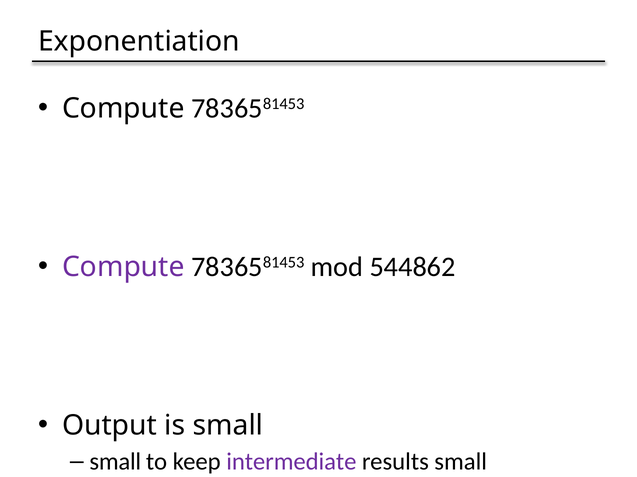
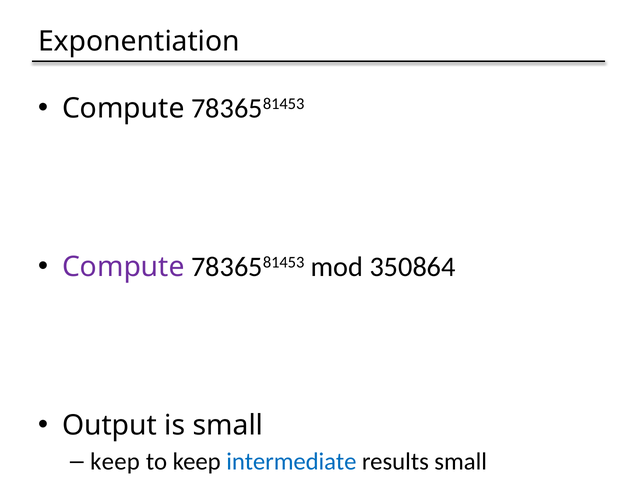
544862: 544862 -> 350864
small at (115, 463): small -> keep
intermediate colour: purple -> blue
